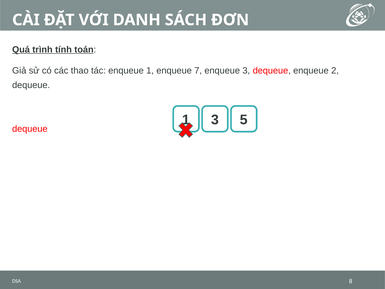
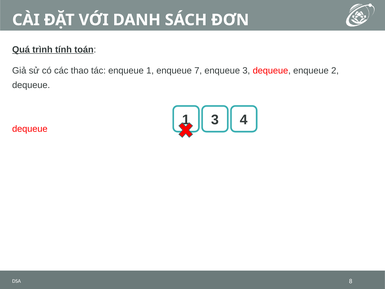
5: 5 -> 4
